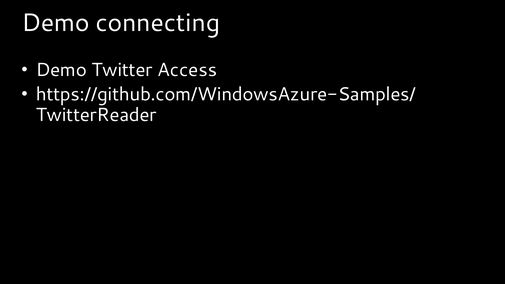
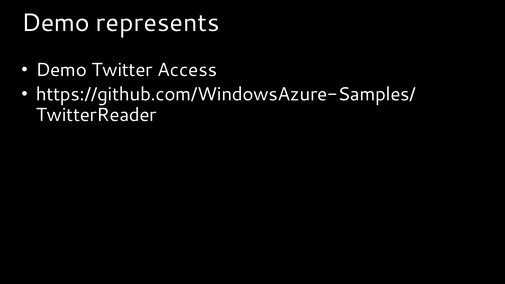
connecting: connecting -> represents
